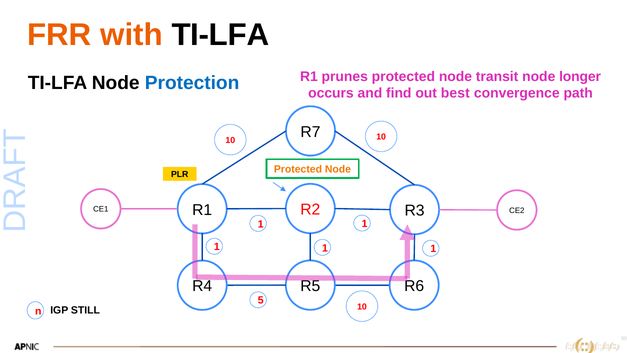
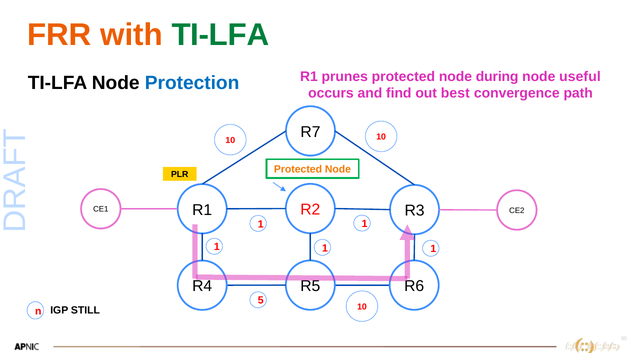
TI-LFA at (220, 35) colour: black -> green
transit: transit -> during
longer: longer -> useful
